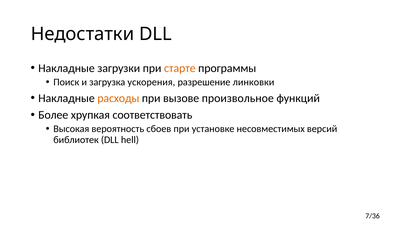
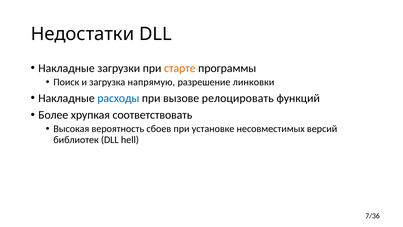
ускорения: ускорения -> напрямую
расходы colour: orange -> blue
произвольное: произвольное -> релоцировать
